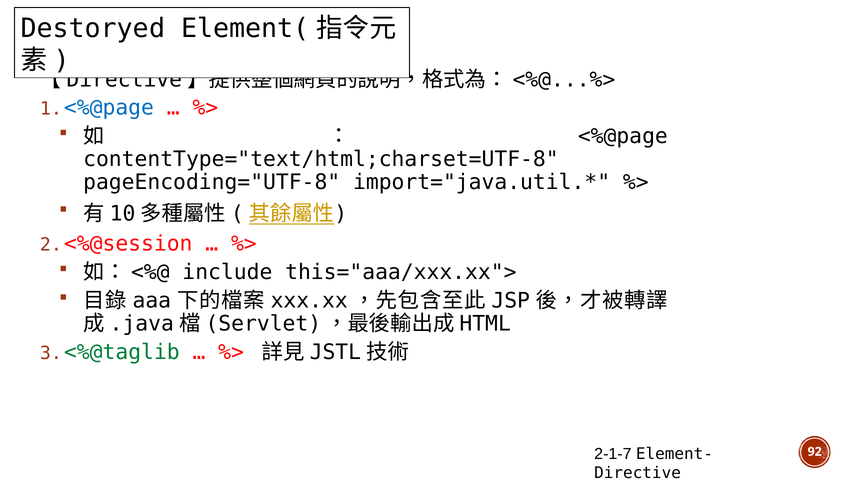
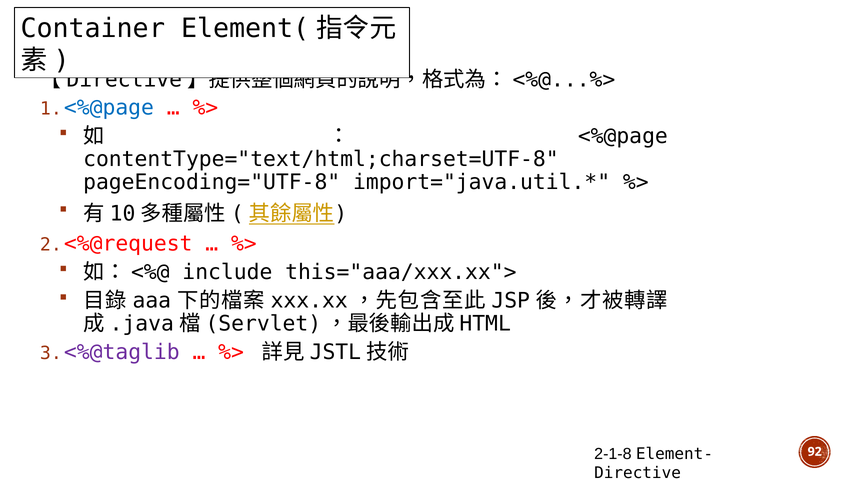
Destoryed: Destoryed -> Container
<%@session: <%@session -> <%@request
<%@taglib colour: green -> purple
2-1-7: 2-1-7 -> 2-1-8
